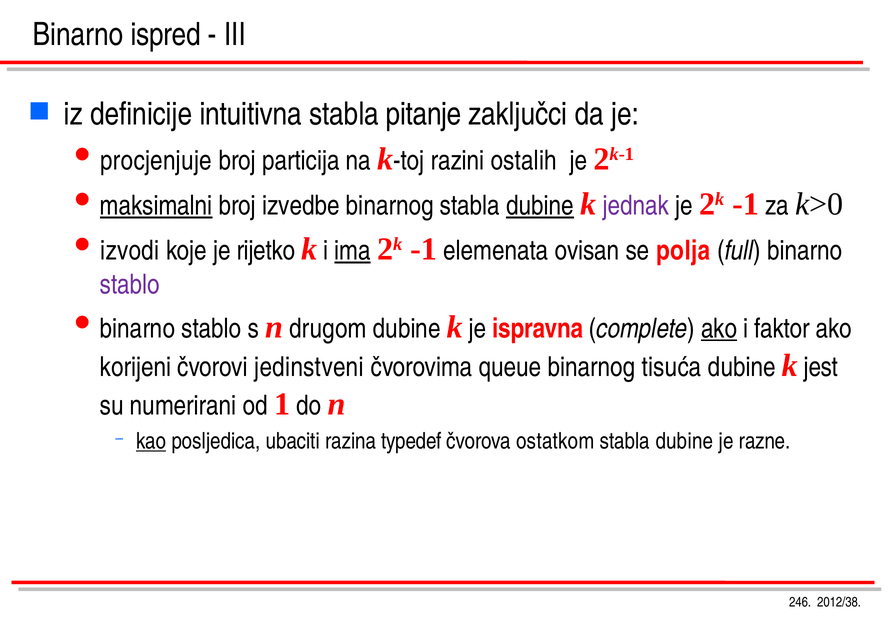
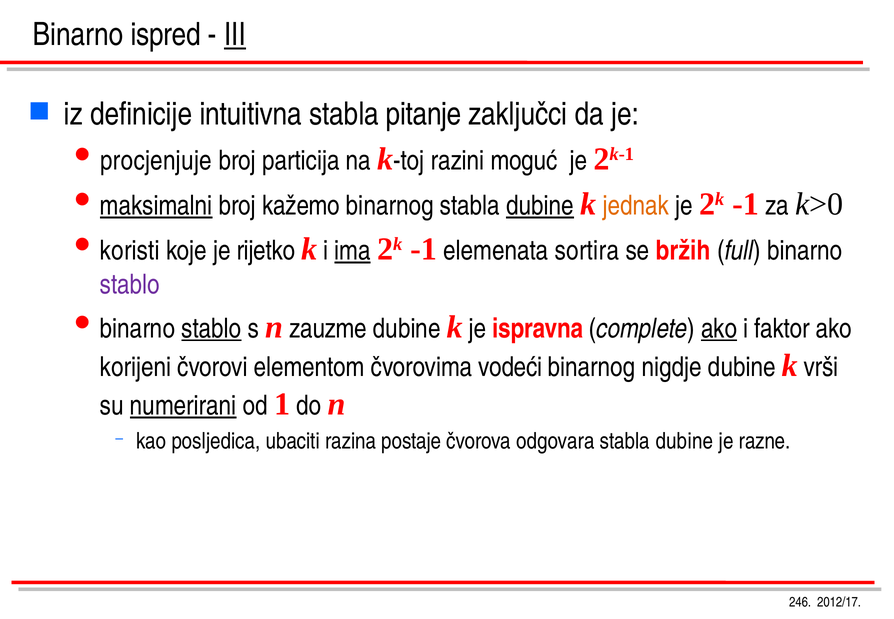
III underline: none -> present
ostalih: ostalih -> moguć
izvedbe: izvedbe -> kažemo
jednak colour: purple -> orange
izvodi: izvodi -> koristi
ovisan: ovisan -> sortira
polja: polja -> bržih
stablo at (211, 329) underline: none -> present
drugom: drugom -> zauzme
jedinstveni: jedinstveni -> elementom
queue: queue -> vodeći
tisuća: tisuća -> nigdje
jest: jest -> vrši
numerirani underline: none -> present
kao underline: present -> none
typedef: typedef -> postaje
ostatkom: ostatkom -> odgovara
2012/38: 2012/38 -> 2012/17
